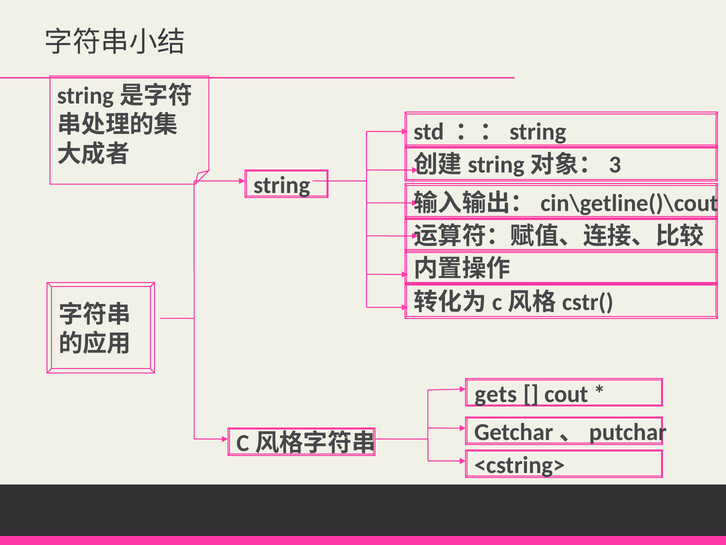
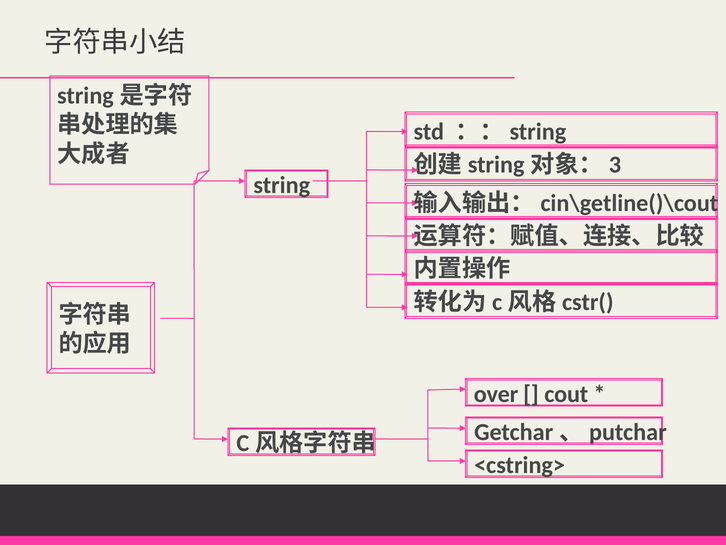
gets: gets -> over
